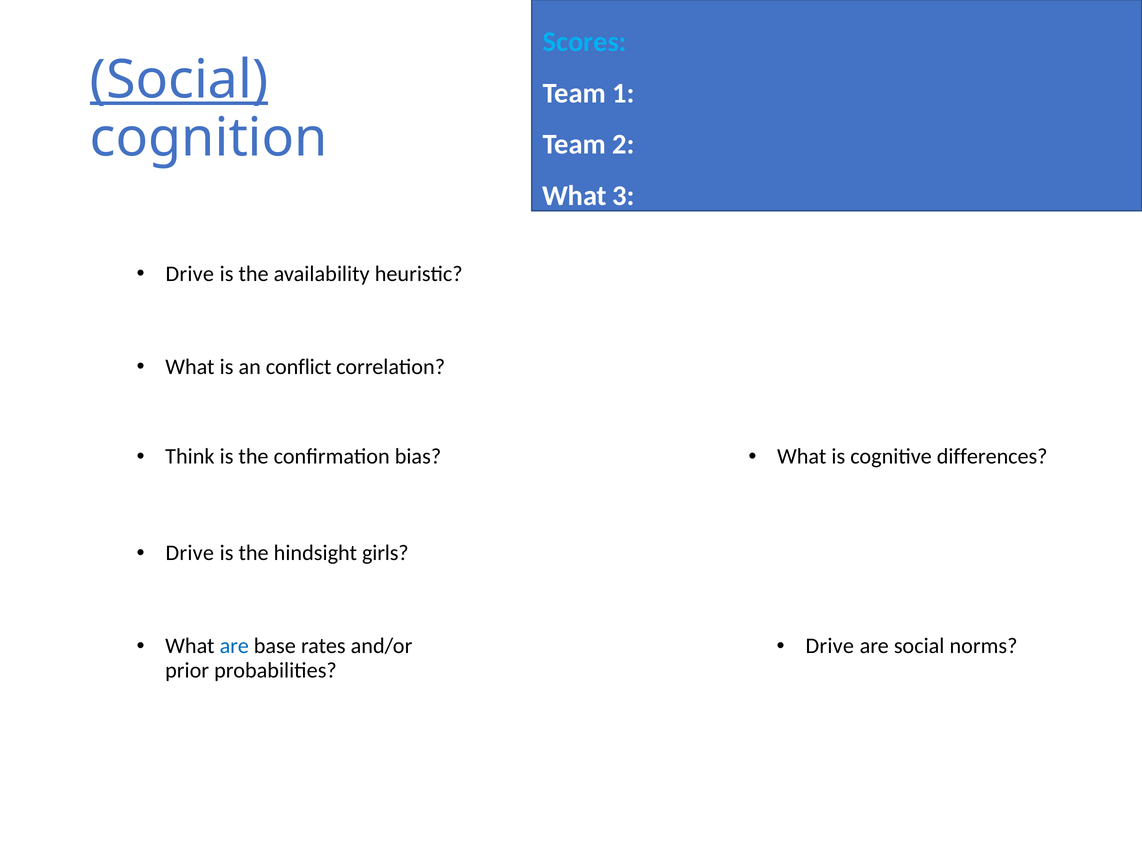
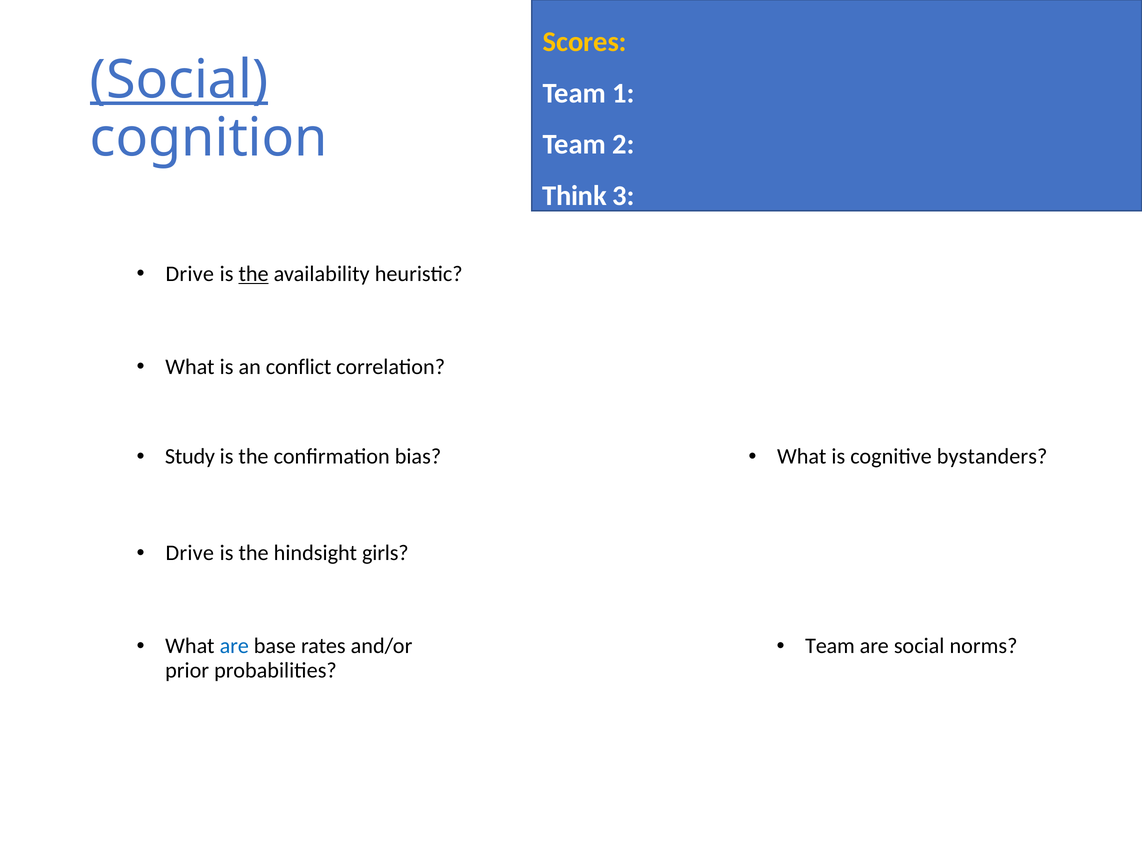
Scores colour: light blue -> yellow
What at (575, 196): What -> Think
the at (254, 274) underline: none -> present
Think: Think -> Study
differences: differences -> bystanders
Drive at (830, 647): Drive -> Team
